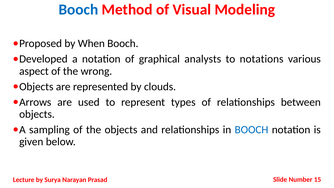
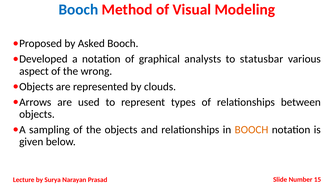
When: When -> Asked
notations: notations -> statusbar
BOOCH at (251, 130) colour: blue -> orange
